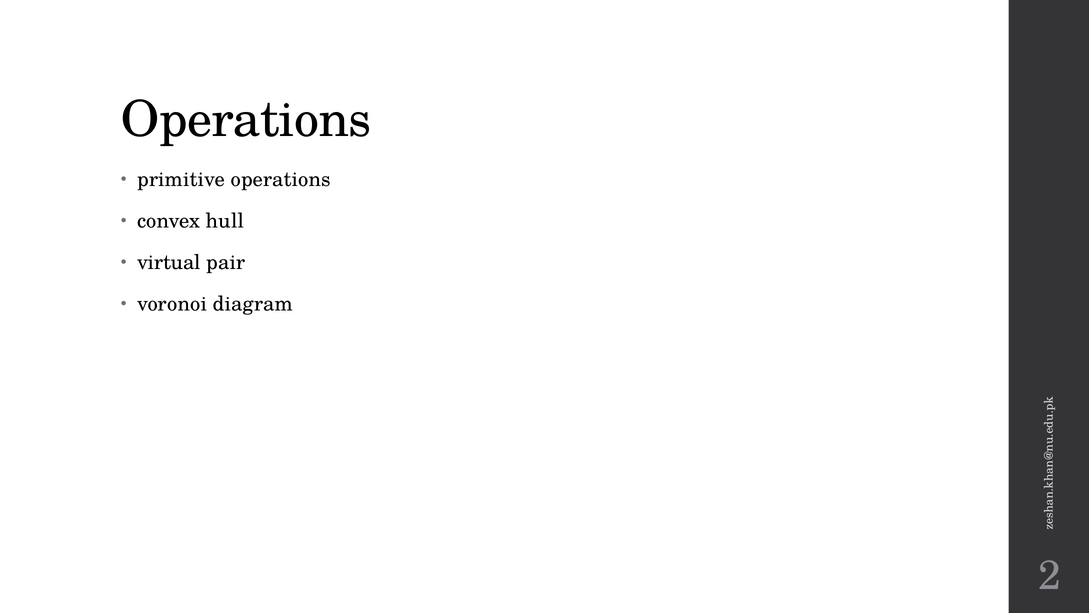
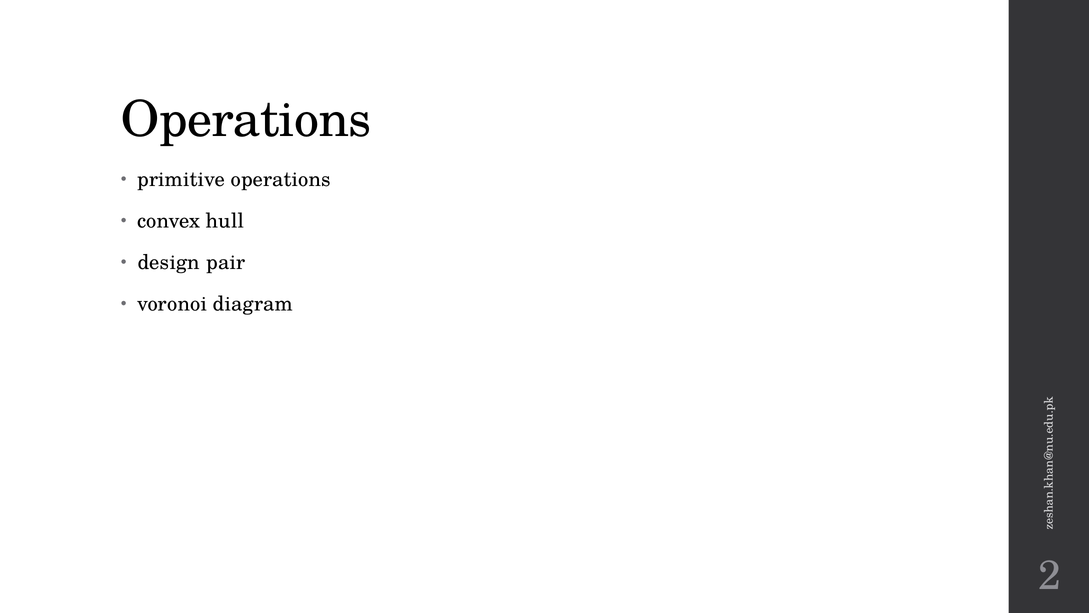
virtual: virtual -> design
